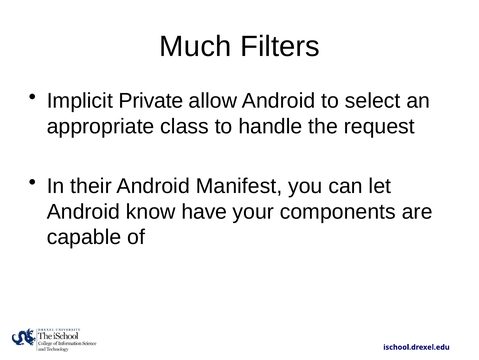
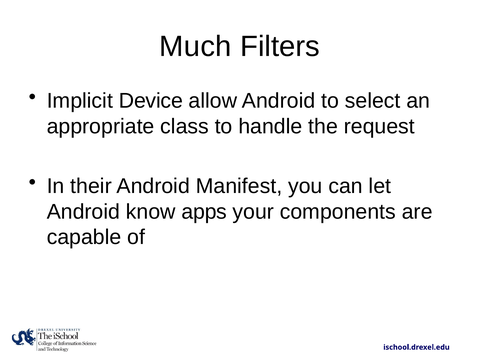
Private: Private -> Device
have: have -> apps
